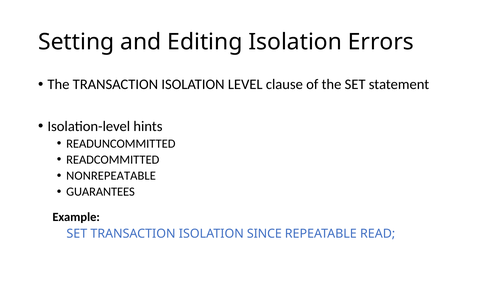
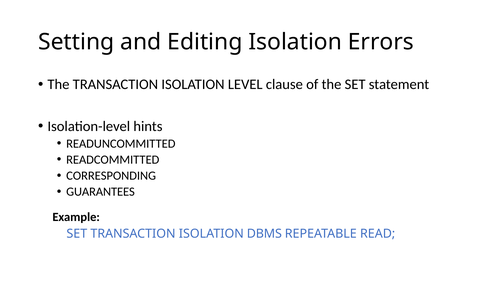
NONREPEATABLE: NONREPEATABLE -> CORRESPONDING
SINCE: SINCE -> DBMS
